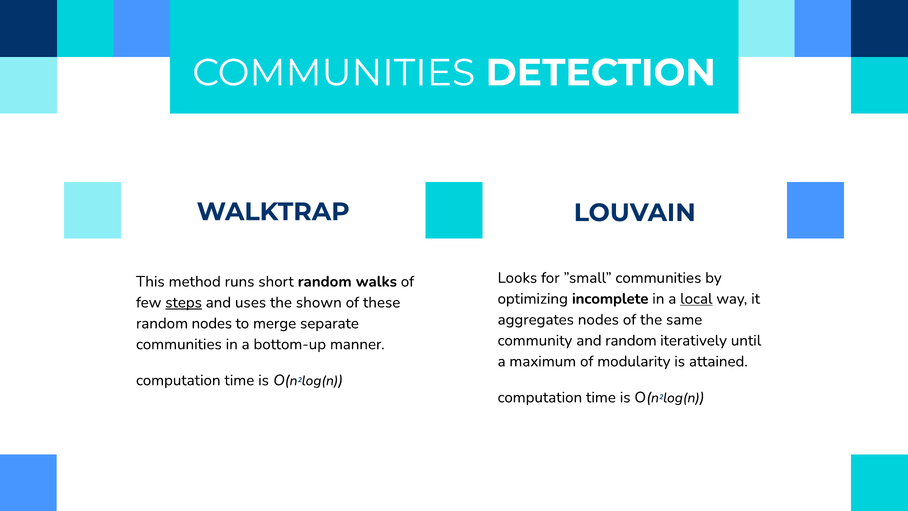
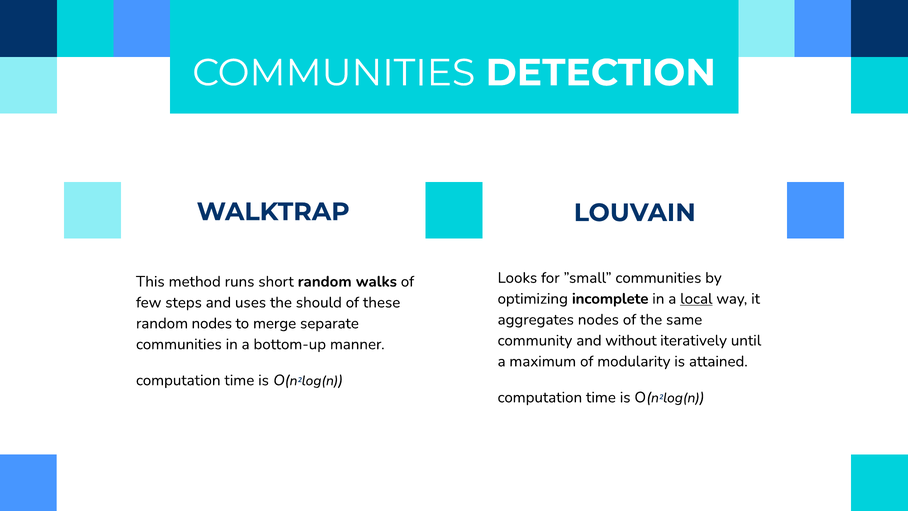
steps underline: present -> none
shown: shown -> should
and random: random -> without
